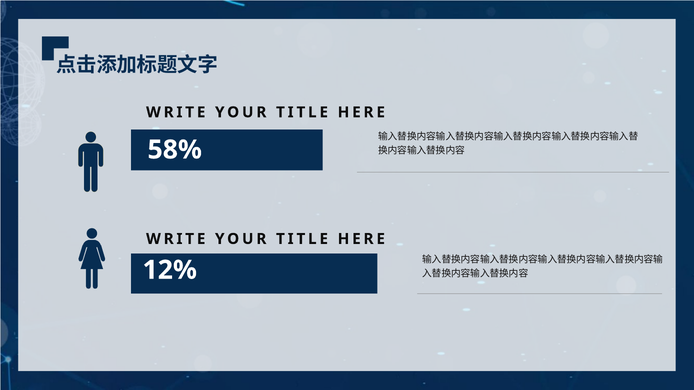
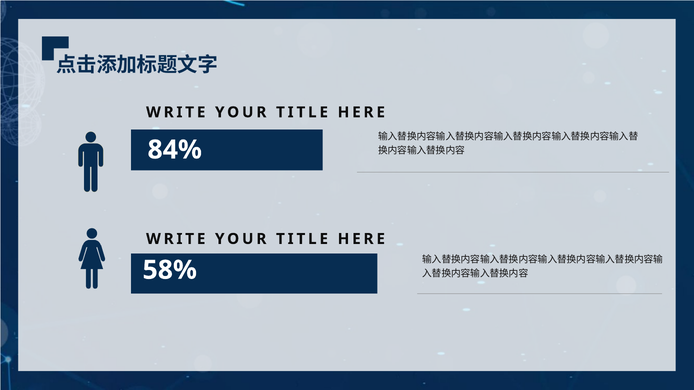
58%: 58% -> 84%
12%: 12% -> 58%
